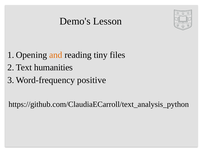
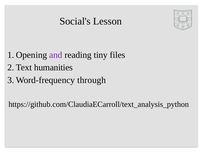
Demo's: Demo's -> Social's
and colour: orange -> purple
positive: positive -> through
